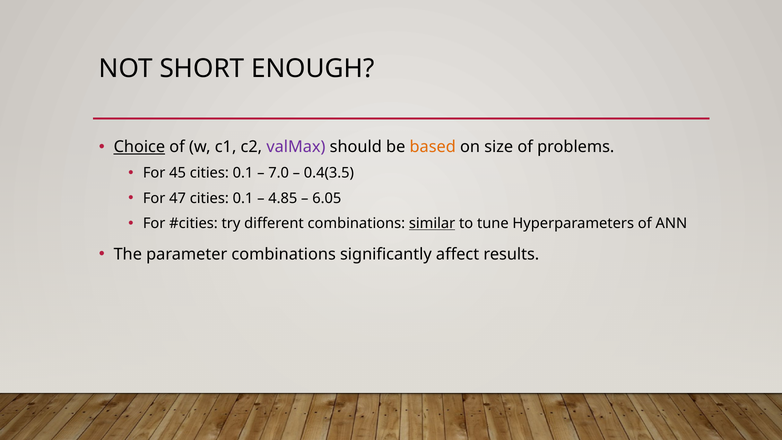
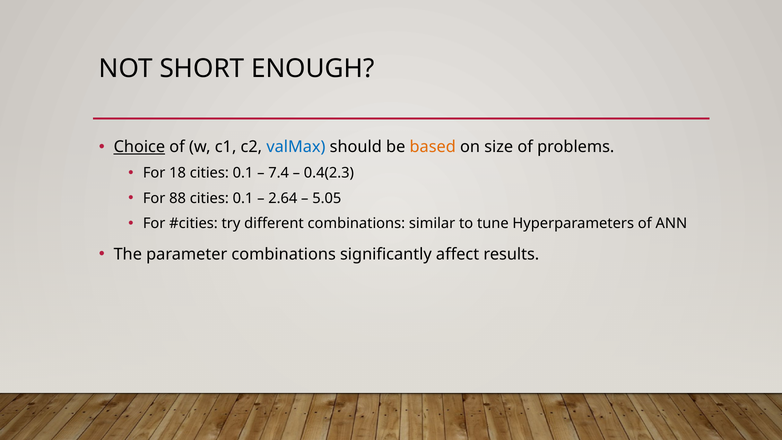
valMax colour: purple -> blue
45: 45 -> 18
7.0: 7.0 -> 7.4
0.4(3.5: 0.4(3.5 -> 0.4(2.3
47: 47 -> 88
4.85: 4.85 -> 2.64
6.05: 6.05 -> 5.05
similar underline: present -> none
